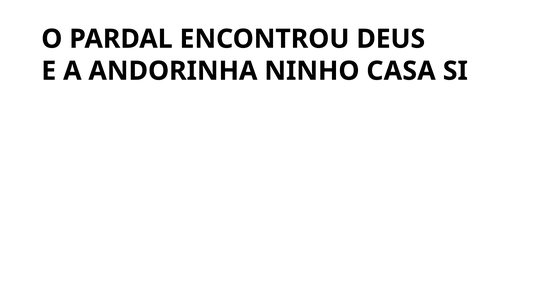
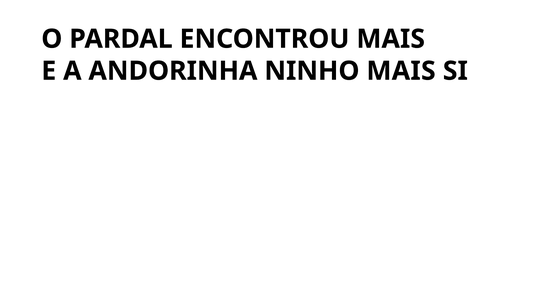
ENCONTROU DEUS: DEUS -> MAIS
NINHO CASA: CASA -> MAIS
